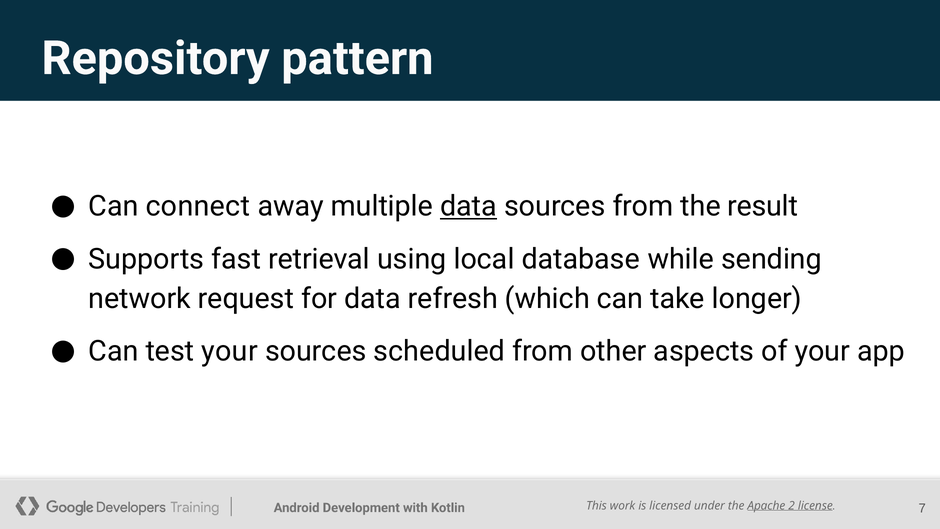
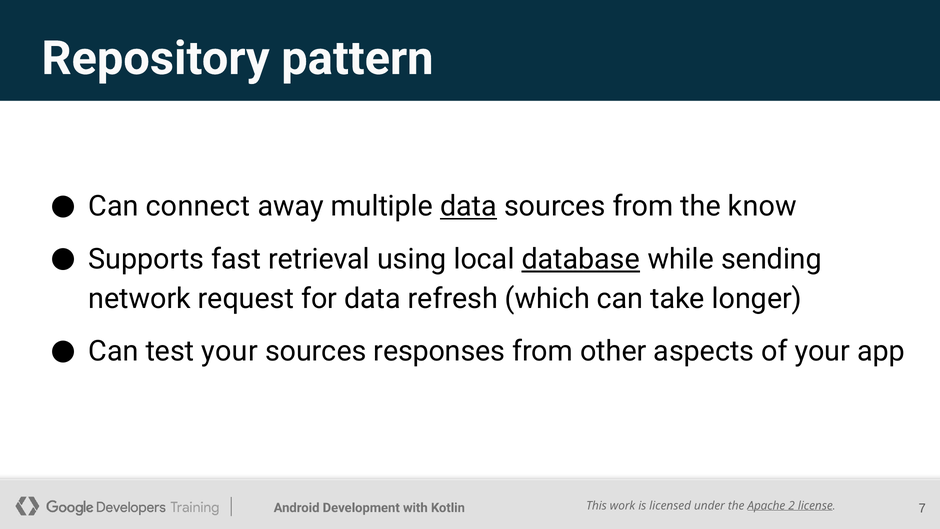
result: result -> know
database underline: none -> present
scheduled: scheduled -> responses
